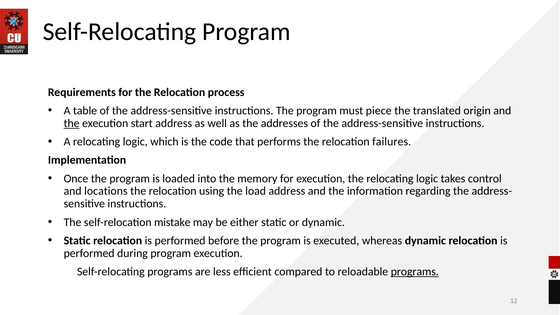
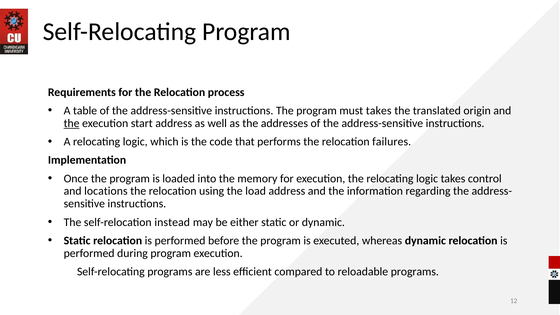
must piece: piece -> takes
mistake: mistake -> instead
programs at (415, 272) underline: present -> none
